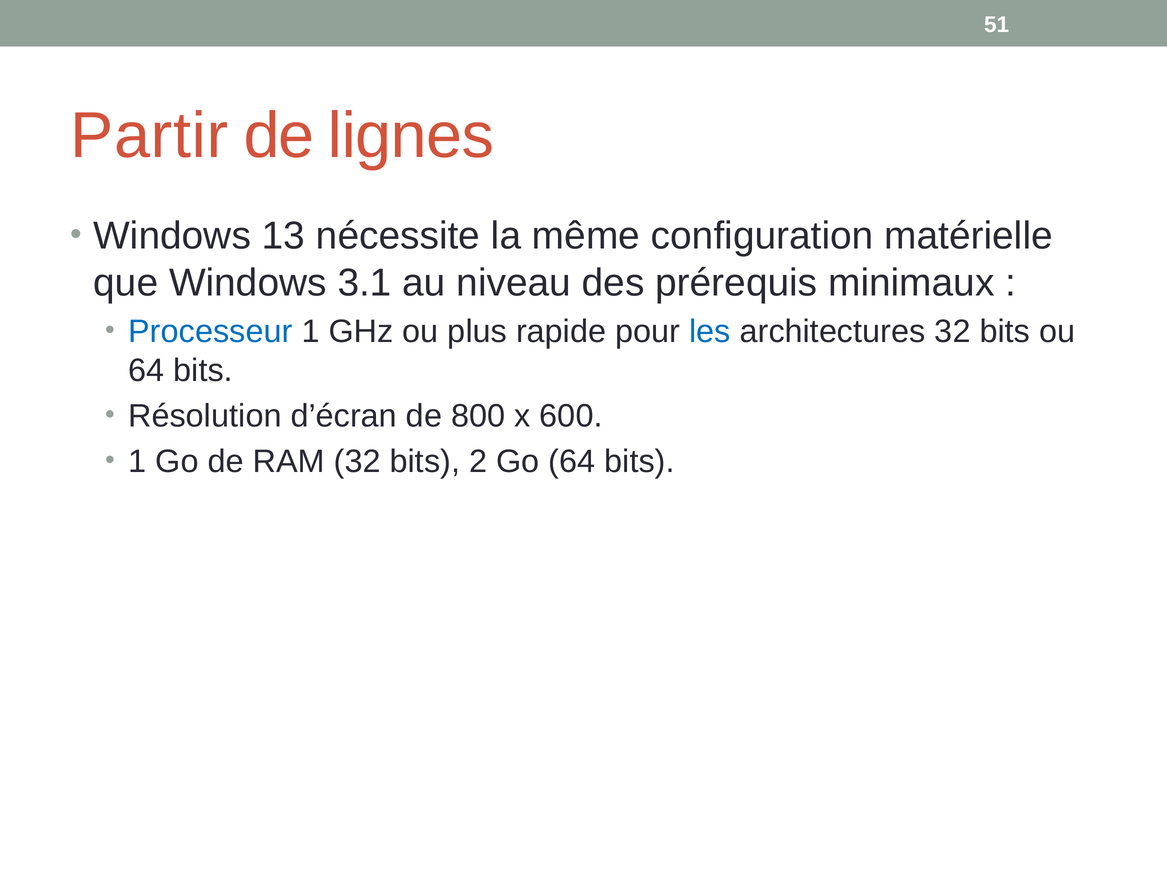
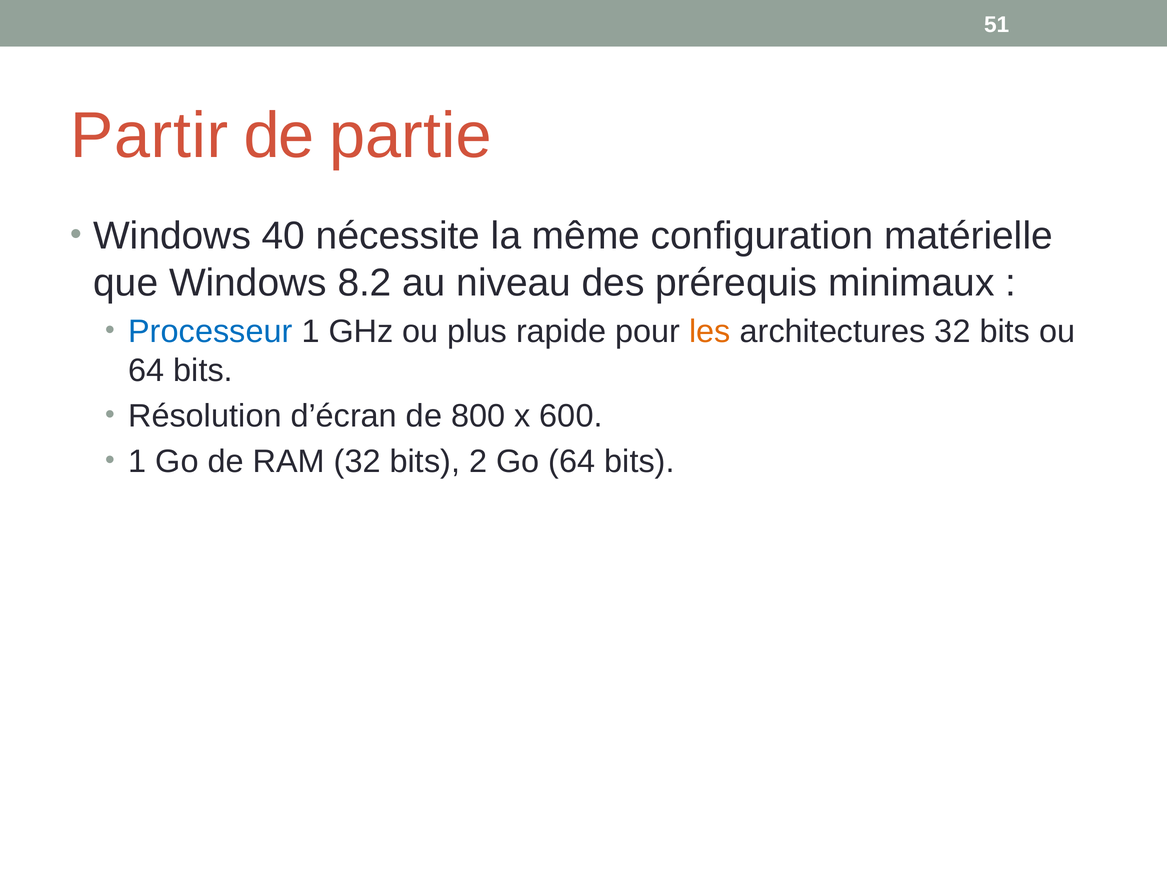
lignes: lignes -> partie
13: 13 -> 40
3.1: 3.1 -> 8.2
les colour: blue -> orange
